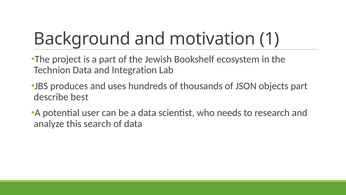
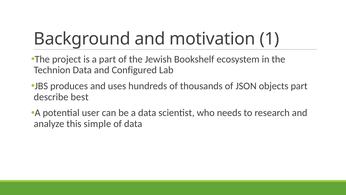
Integration: Integration -> Configured
search: search -> simple
